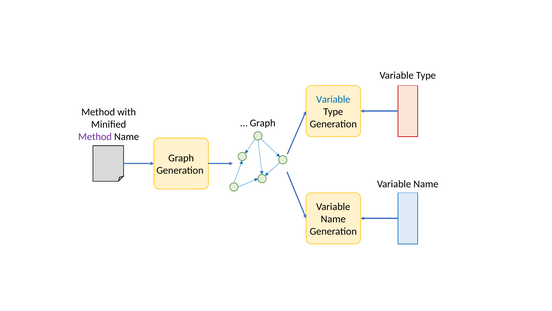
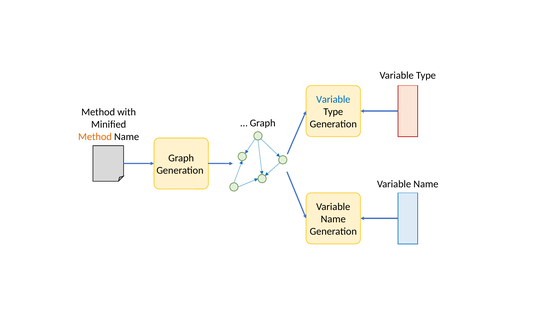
Method at (95, 137) colour: purple -> orange
